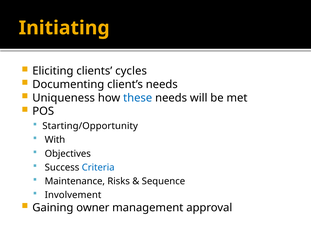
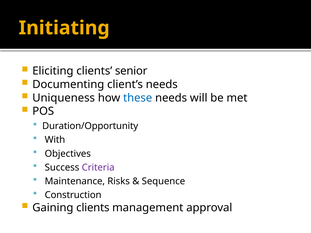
cycles: cycles -> senior
Starting/Opportunity: Starting/Opportunity -> Duration/Opportunity
Criteria colour: blue -> purple
Involvement: Involvement -> Construction
Gaining owner: owner -> clients
